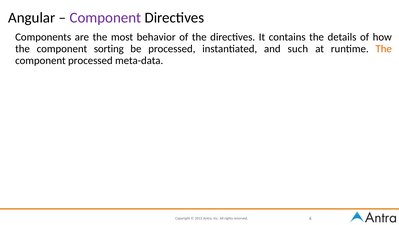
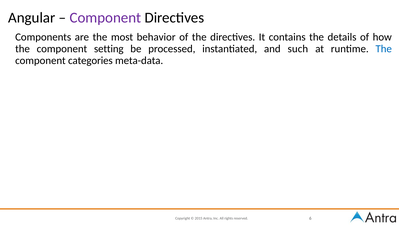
sorting: sorting -> setting
The at (384, 49) colour: orange -> blue
component processed: processed -> categories
